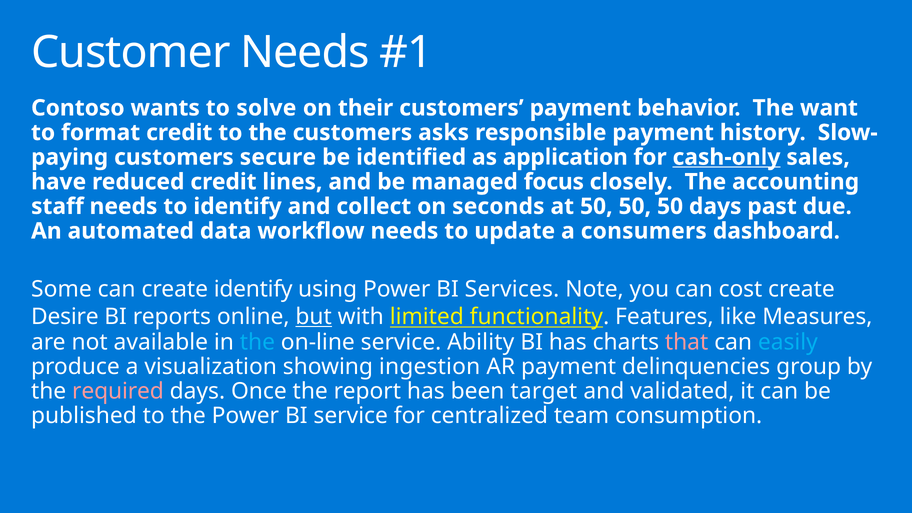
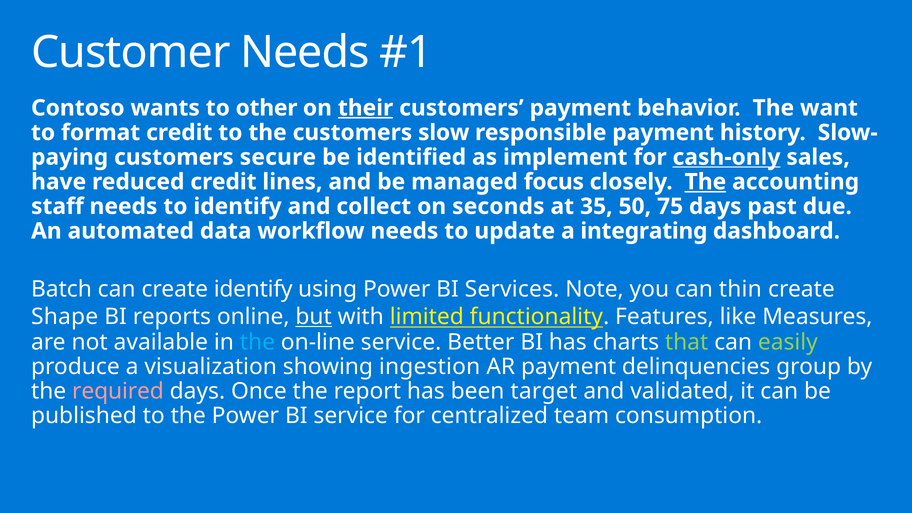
solve: solve -> other
their underline: none -> present
asks: asks -> slow
application: application -> implement
The at (705, 182) underline: none -> present
at 50: 50 -> 35
50 at (670, 206): 50 -> 75
consumers: consumers -> integrating
Some: Some -> Batch
cost: cost -> thin
Desire: Desire -> Shape
Ability: Ability -> Better
that colour: pink -> light green
easily colour: light blue -> light green
